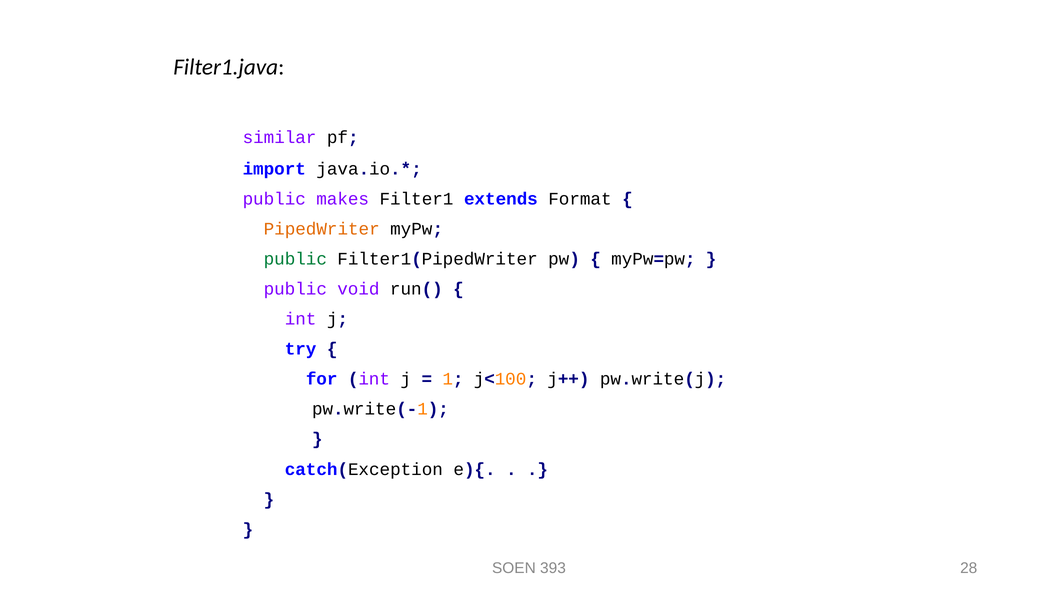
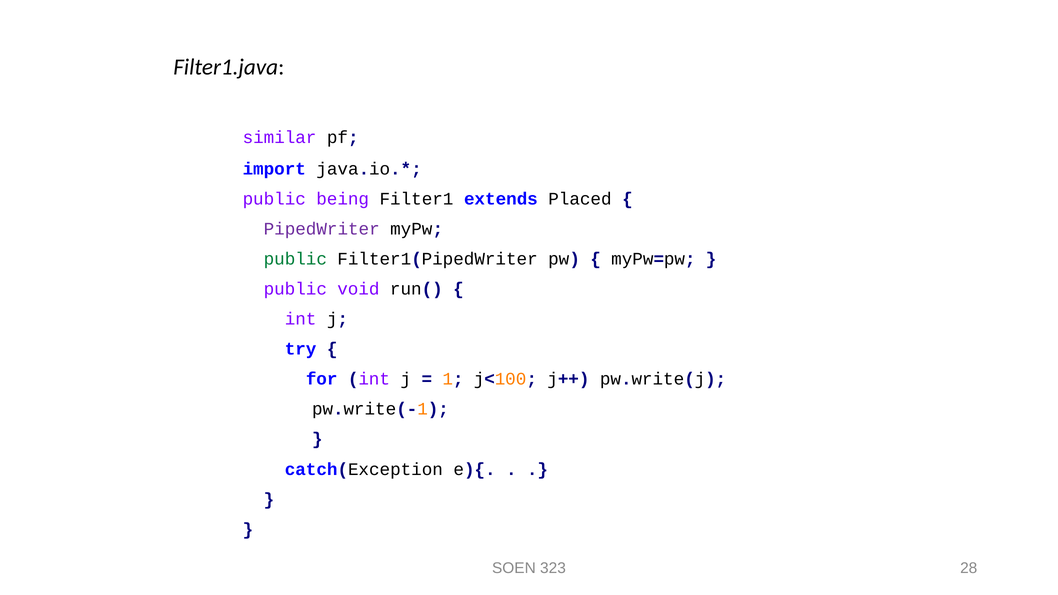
makes: makes -> being
Format: Format -> Placed
PipedWriter colour: orange -> purple
393: 393 -> 323
